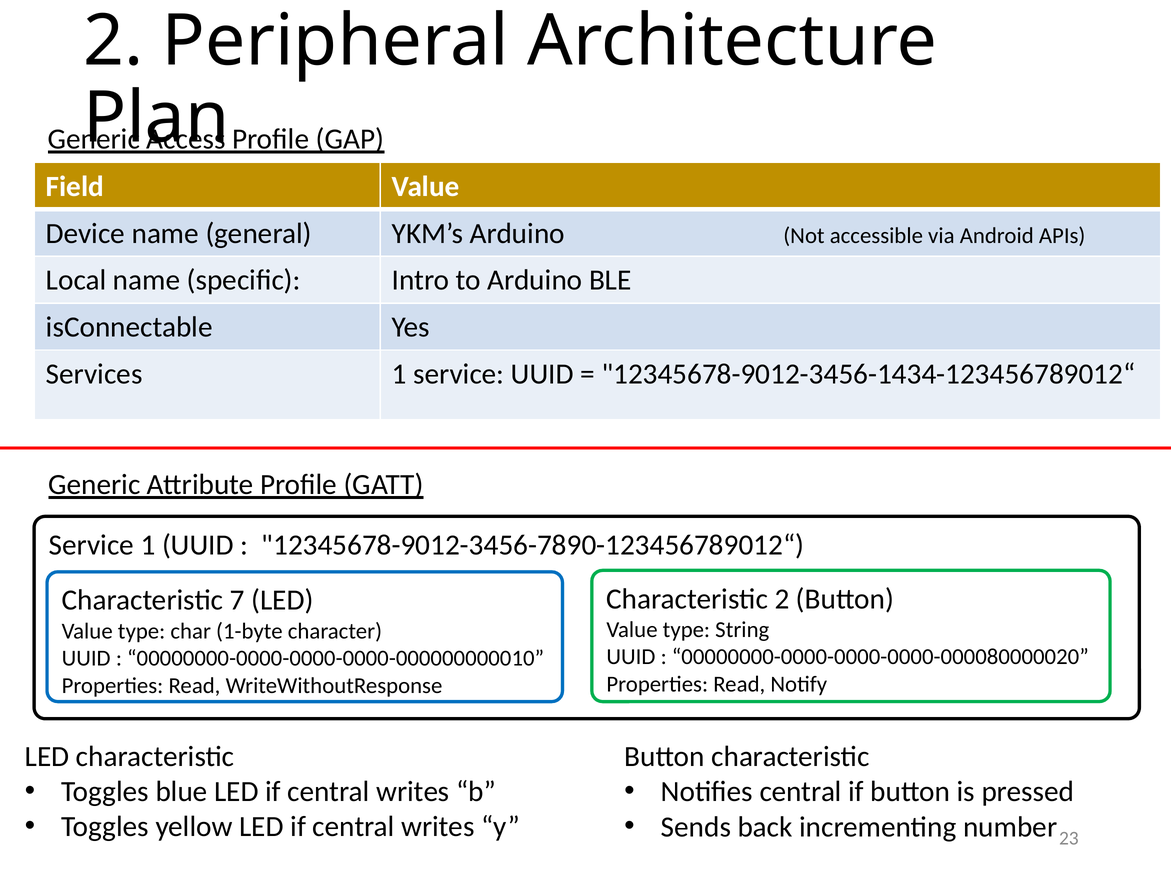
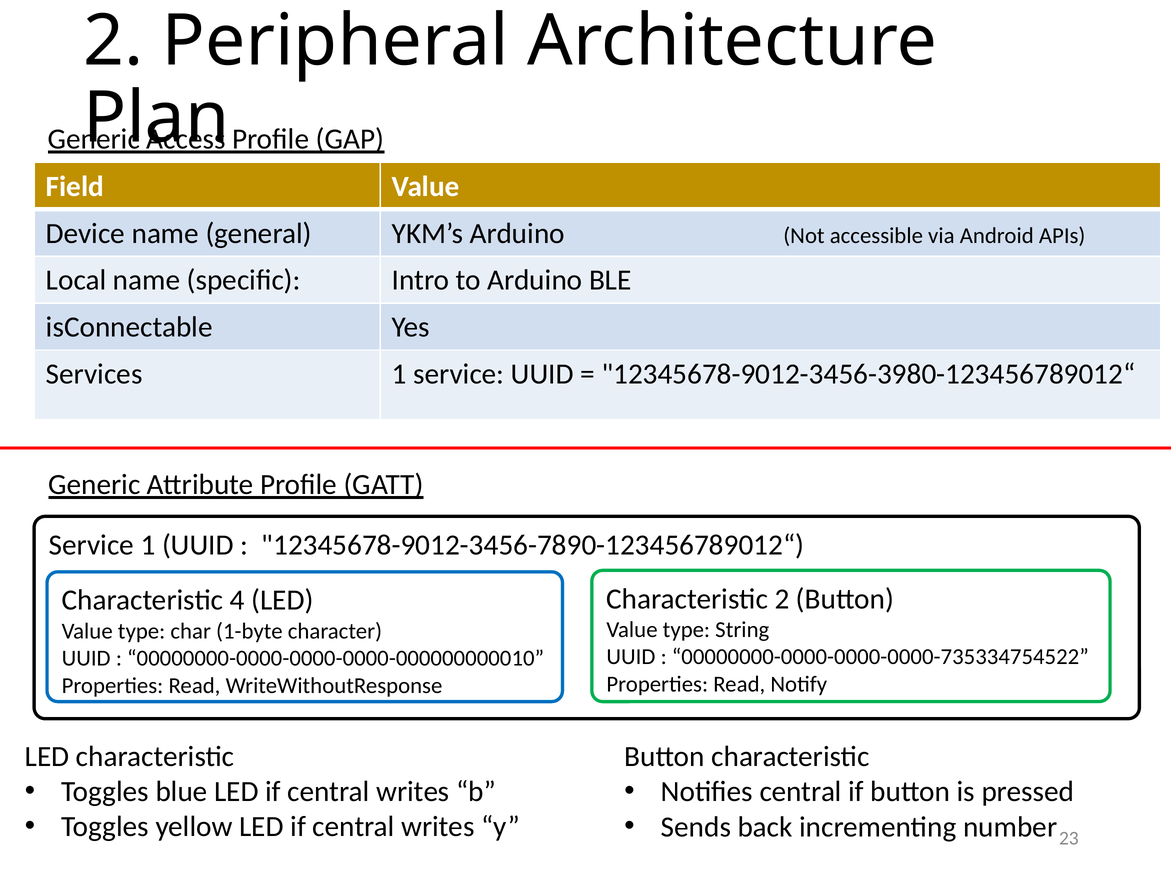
12345678-9012-3456-1434-123456789012“: 12345678-9012-3456-1434-123456789012“ -> 12345678-9012-3456-3980-123456789012“
7: 7 -> 4
00000000-0000-0000-0000-000080000020: 00000000-0000-0000-0000-000080000020 -> 00000000-0000-0000-0000-735334754522
